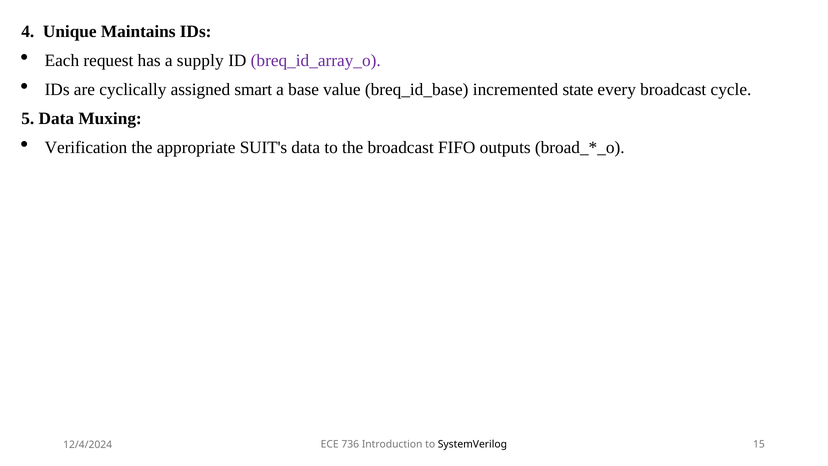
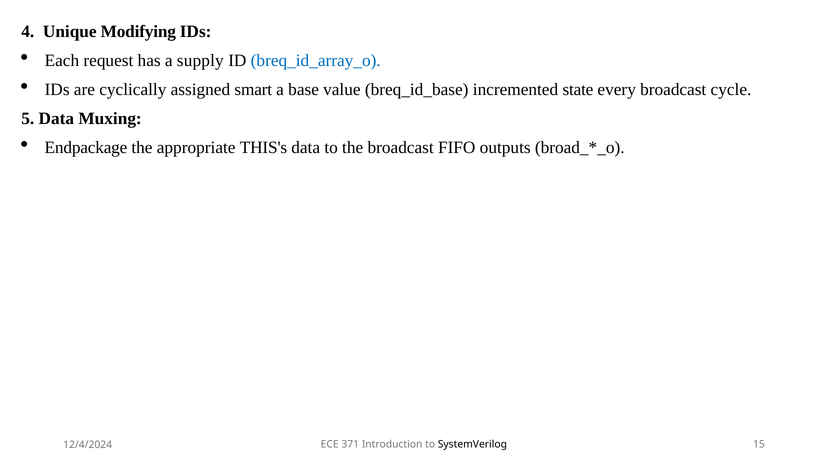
Maintains: Maintains -> Modifying
breq_id_array_o colour: purple -> blue
Verification: Verification -> Endpackage
SUIT's: SUIT's -> THIS's
736: 736 -> 371
